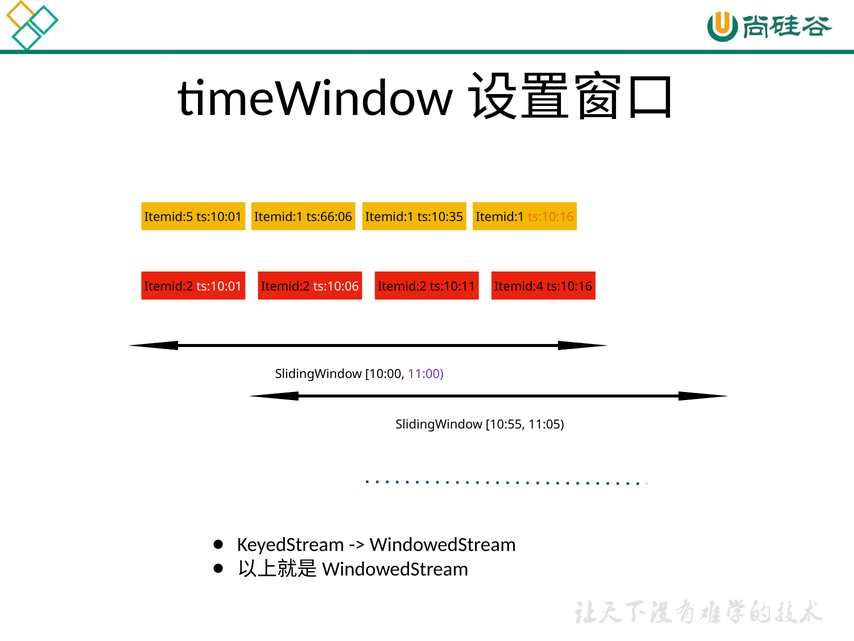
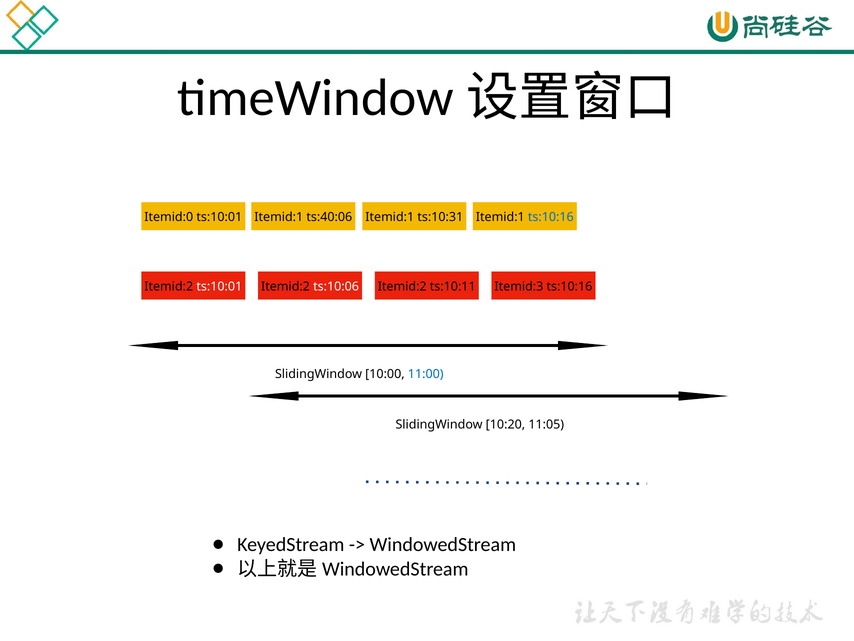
Itemid:5: Itemid:5 -> Itemid:0
ts:66:06: ts:66:06 -> ts:40:06
ts:10:35: ts:10:35 -> ts:10:31
ts:10:16 at (551, 217) colour: orange -> blue
Itemid:4: Itemid:4 -> Itemid:3
11:00 colour: purple -> blue
10:55: 10:55 -> 10:20
